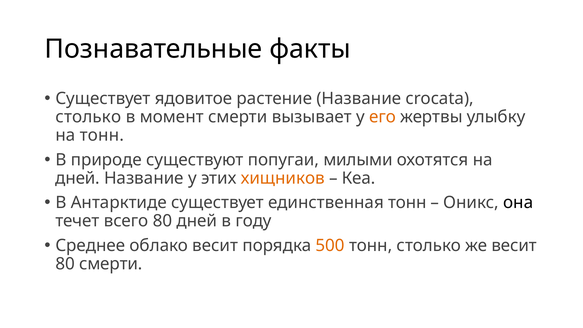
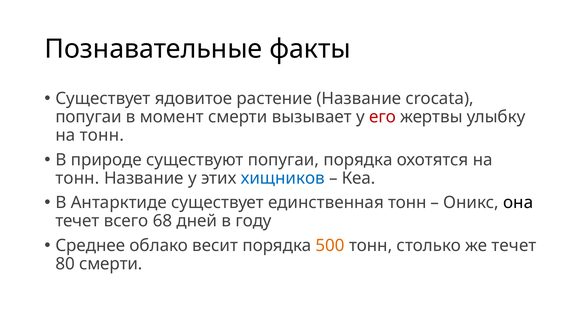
столько at (88, 117): столько -> попугаи
его colour: orange -> red
попугаи милыми: милыми -> порядка
дней at (78, 178): дней -> тонн
хищников colour: orange -> blue
всего 80: 80 -> 68
же весит: весит -> течет
